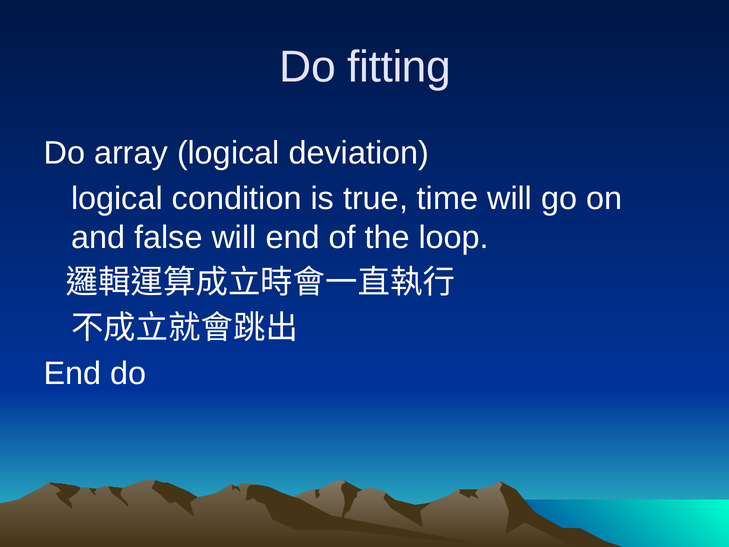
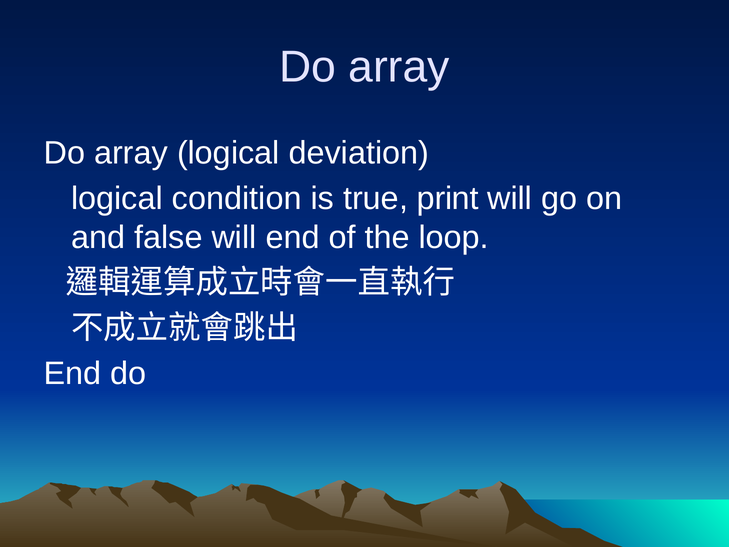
fitting at (399, 67): fitting -> array
time: time -> print
